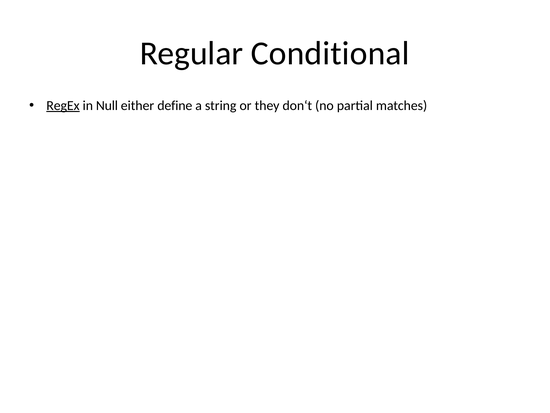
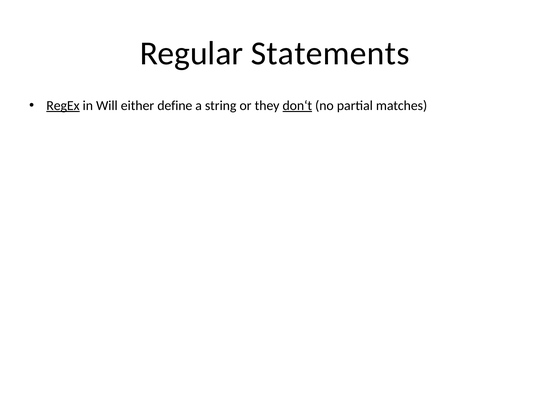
Conditional: Conditional -> Statements
Null: Null -> Will
don‘t underline: none -> present
